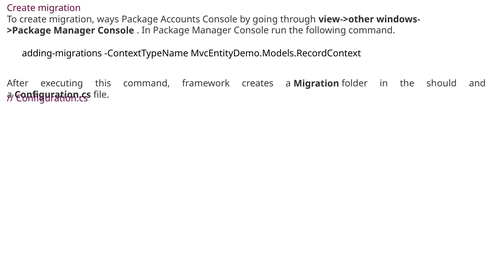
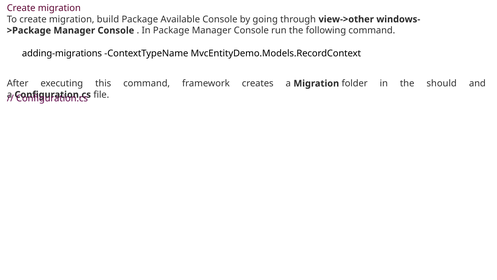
ways: ways -> build
Accounts: Accounts -> Available
